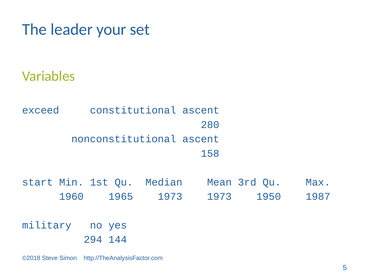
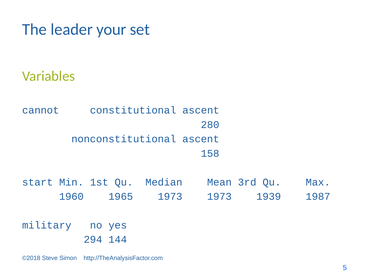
exceed: exceed -> cannot
1950: 1950 -> 1939
